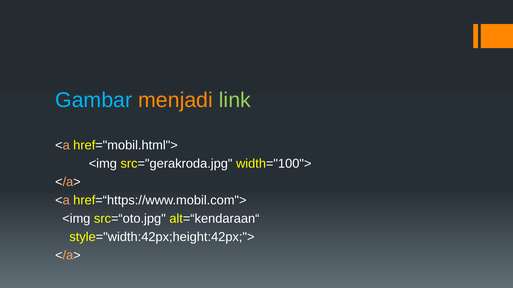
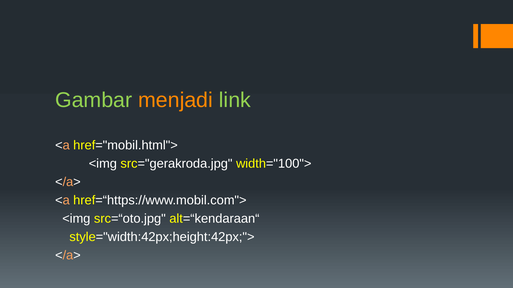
Gambar colour: light blue -> light green
